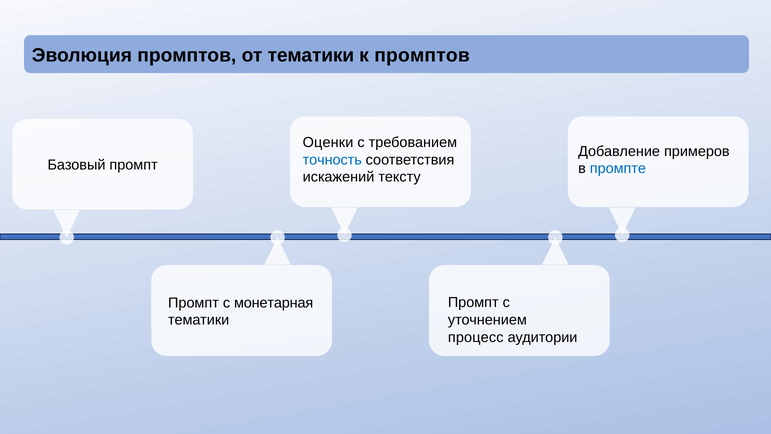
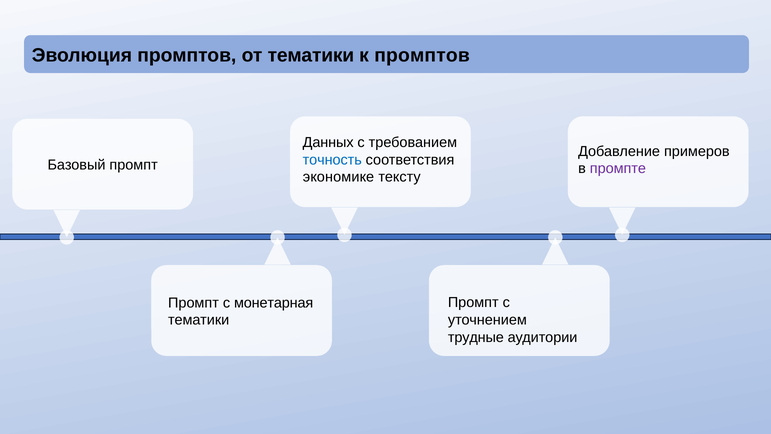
Оценки: Оценки -> Данных
промпте colour: blue -> purple
искажений: искажений -> экономике
процесс: процесс -> трудные
